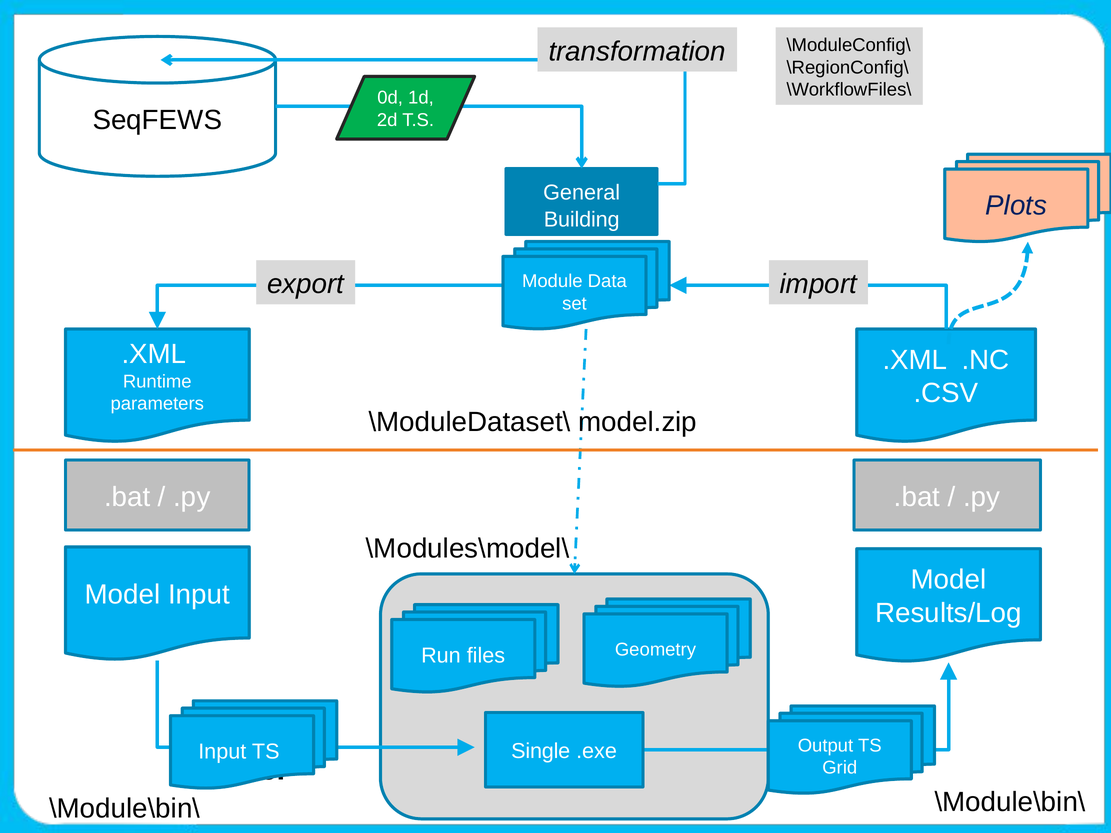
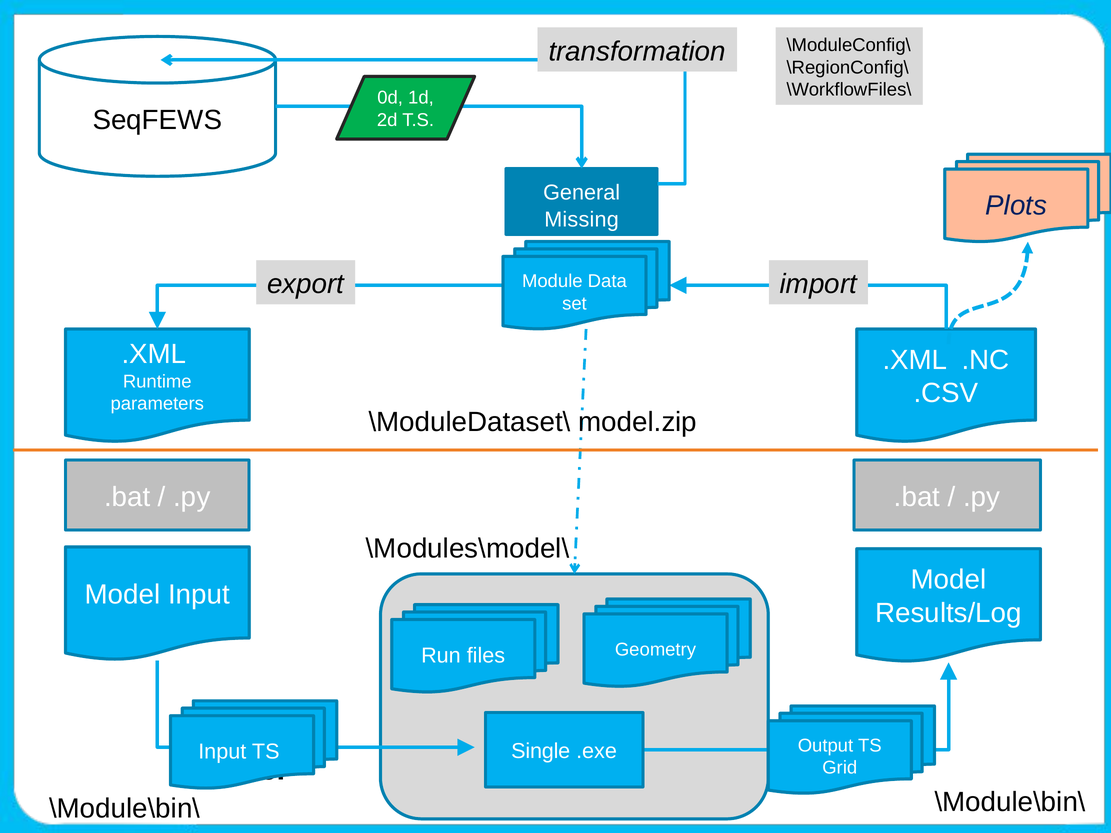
Building: Building -> Missing
